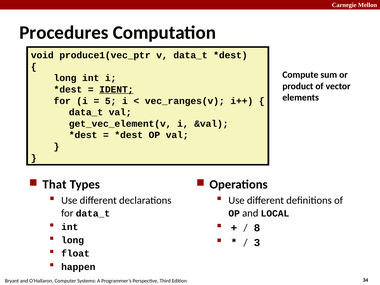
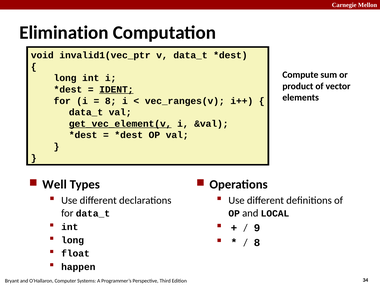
Procedures: Procedures -> Elimination
produce1(vec_ptr: produce1(vec_ptr -> invalid1(vec_ptr
5 at (111, 101): 5 -> 8
get_vec_element(v underline: none -> present
That: That -> Well
8: 8 -> 9
3 at (257, 243): 3 -> 8
